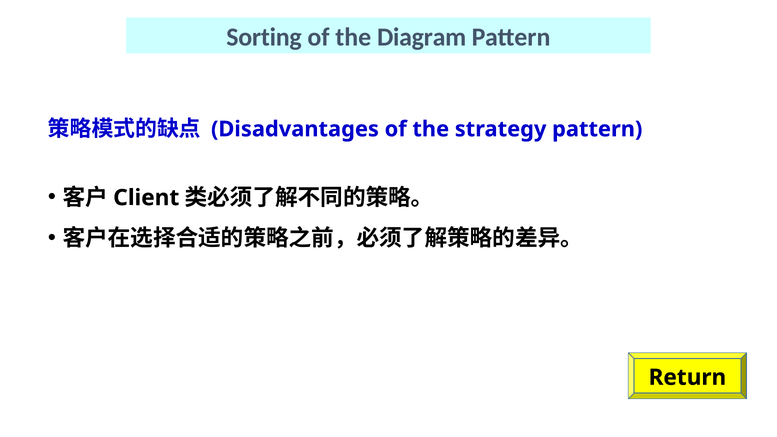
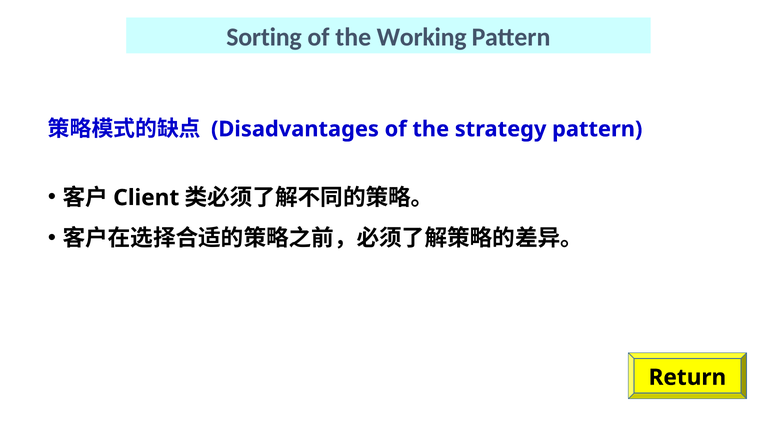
Diagram: Diagram -> Working
